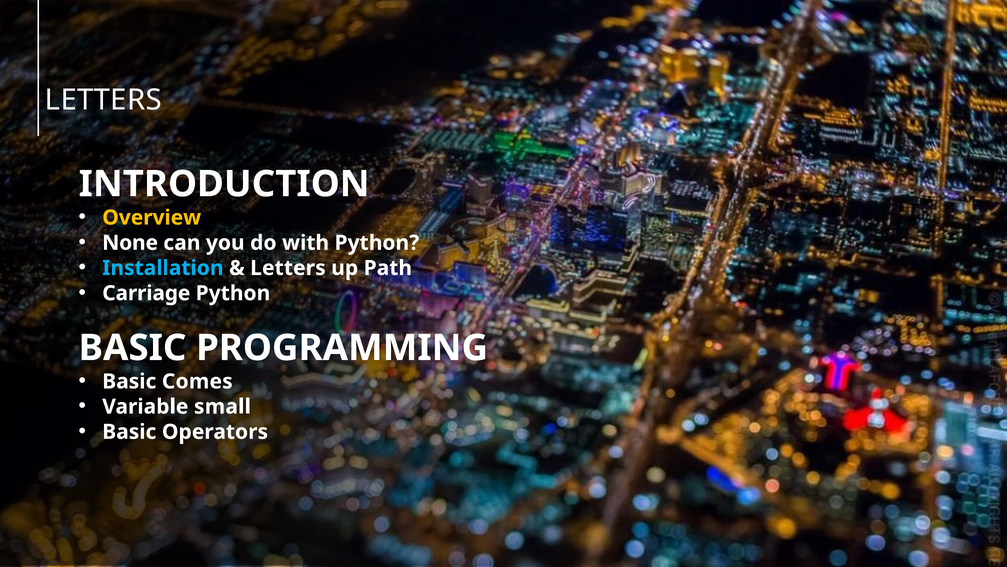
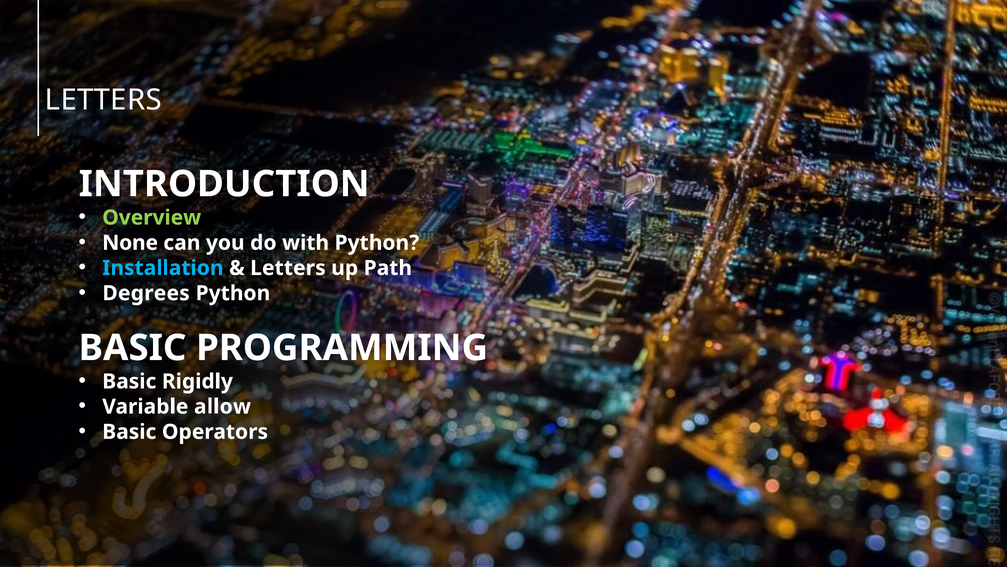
Overview colour: yellow -> light green
Carriage: Carriage -> Degrees
Comes: Comes -> Rigidly
small: small -> allow
